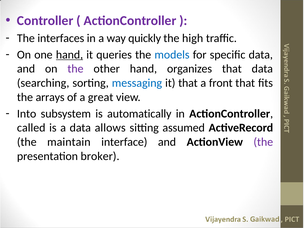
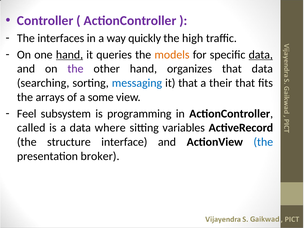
models colour: blue -> orange
data at (261, 55) underline: none -> present
front: front -> their
great: great -> some
Into: Into -> Feel
automatically: automatically -> programming
allows: allows -> where
assumed: assumed -> variables
maintain: maintain -> structure
the at (263, 142) colour: purple -> blue
